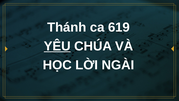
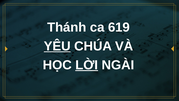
LỜI underline: none -> present
